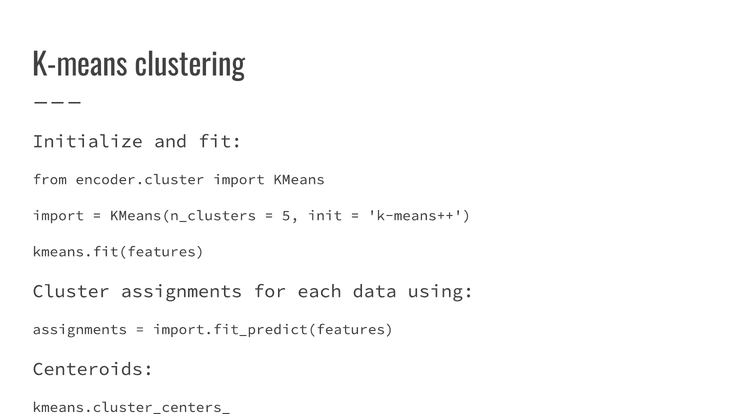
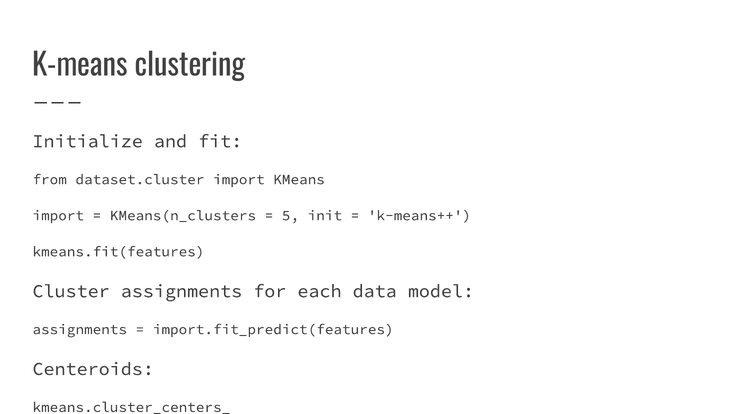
encoder.cluster: encoder.cluster -> dataset.cluster
using: using -> model
